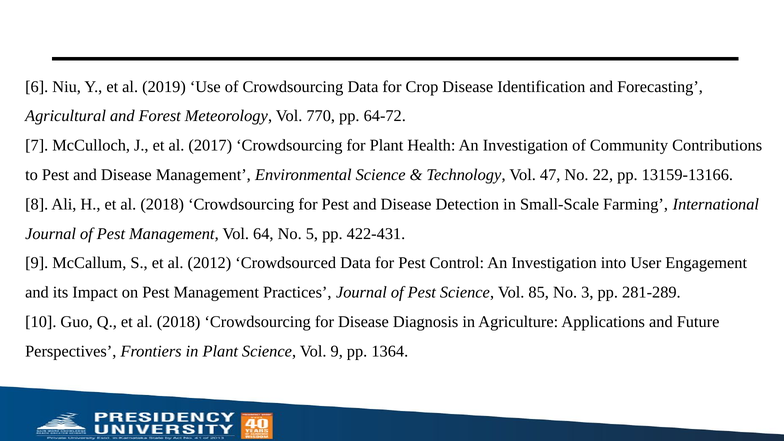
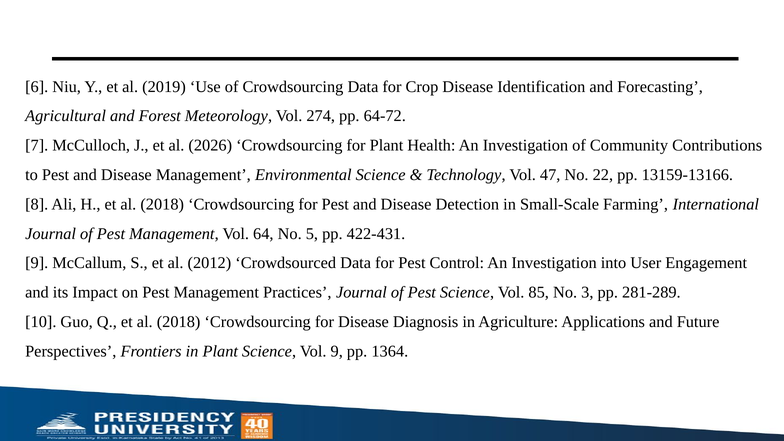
770: 770 -> 274
2017: 2017 -> 2026
